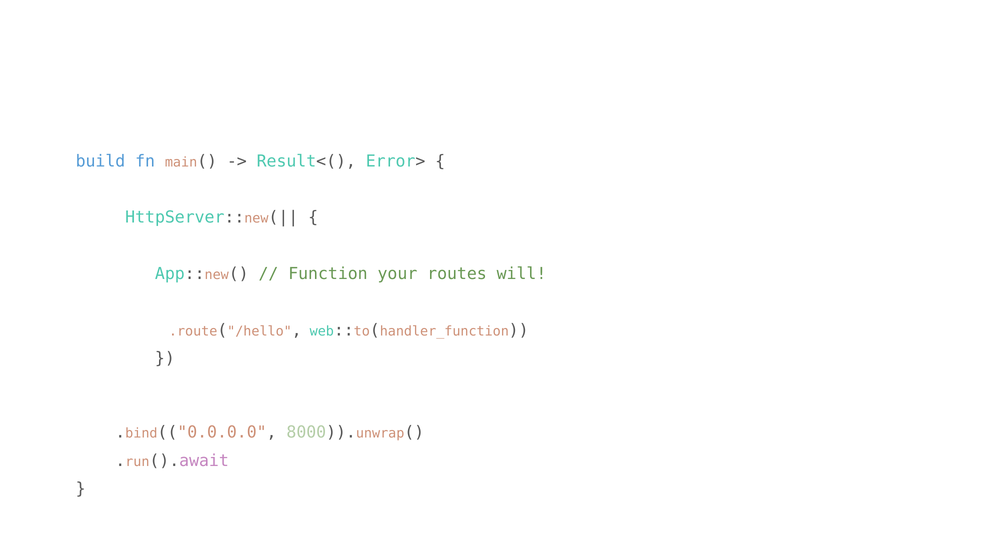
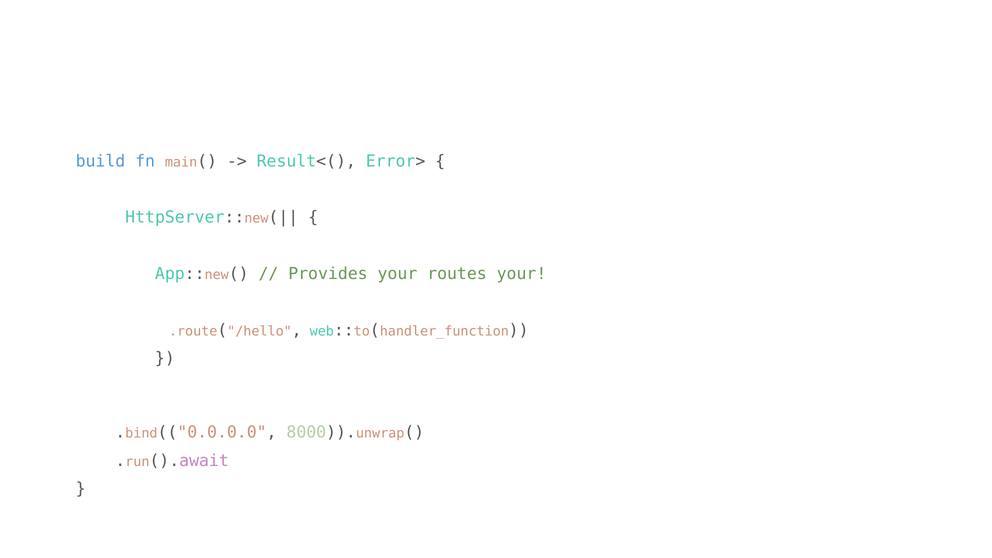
Function: Function -> Provides
routes will: will -> your
